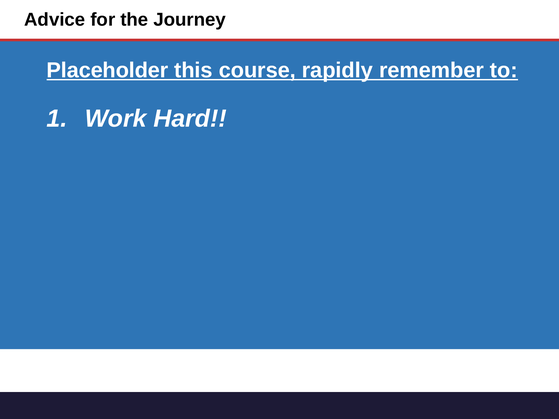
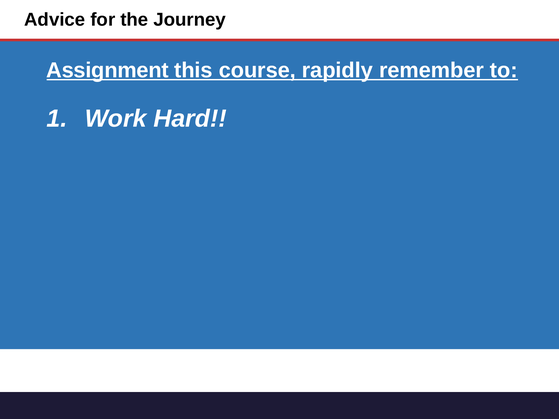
Placeholder: Placeholder -> Assignment
